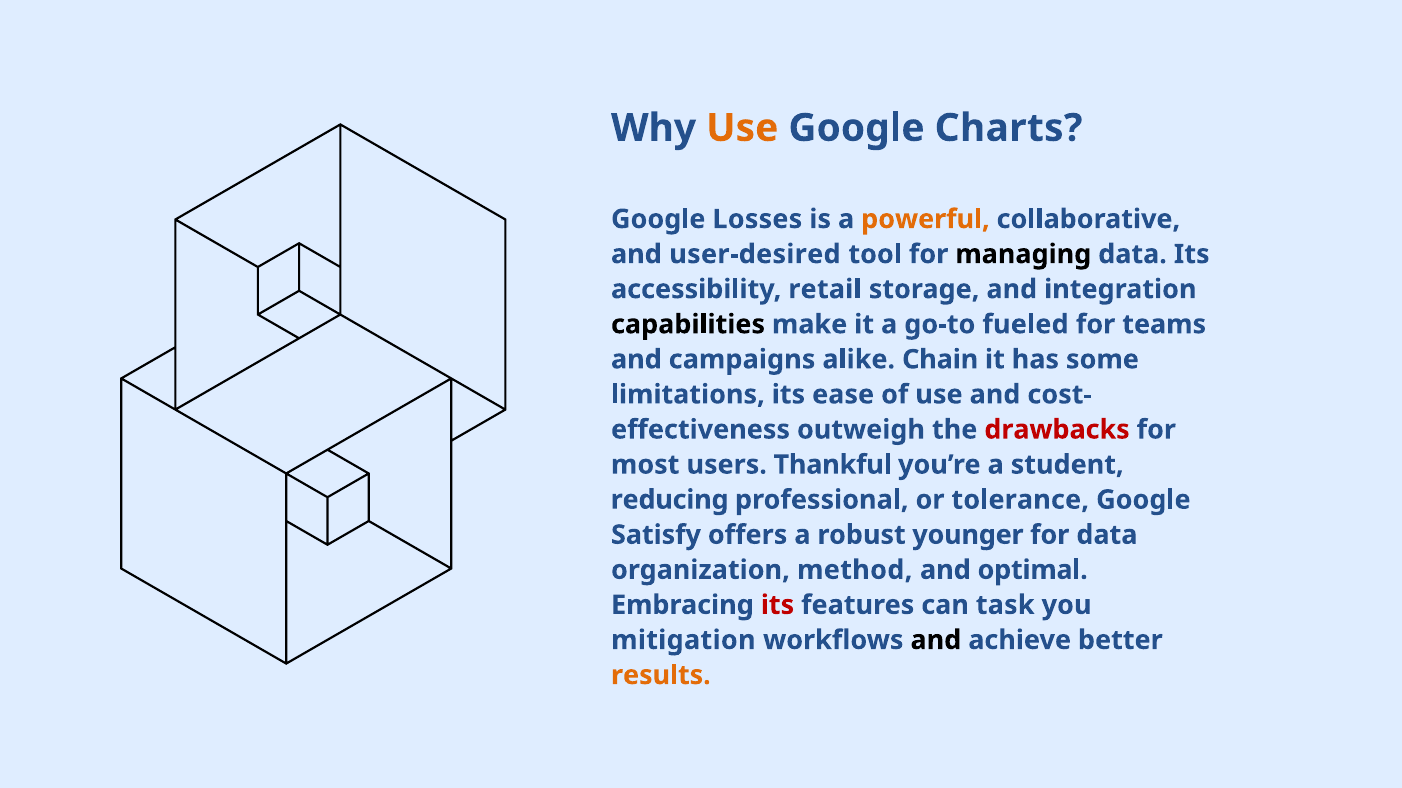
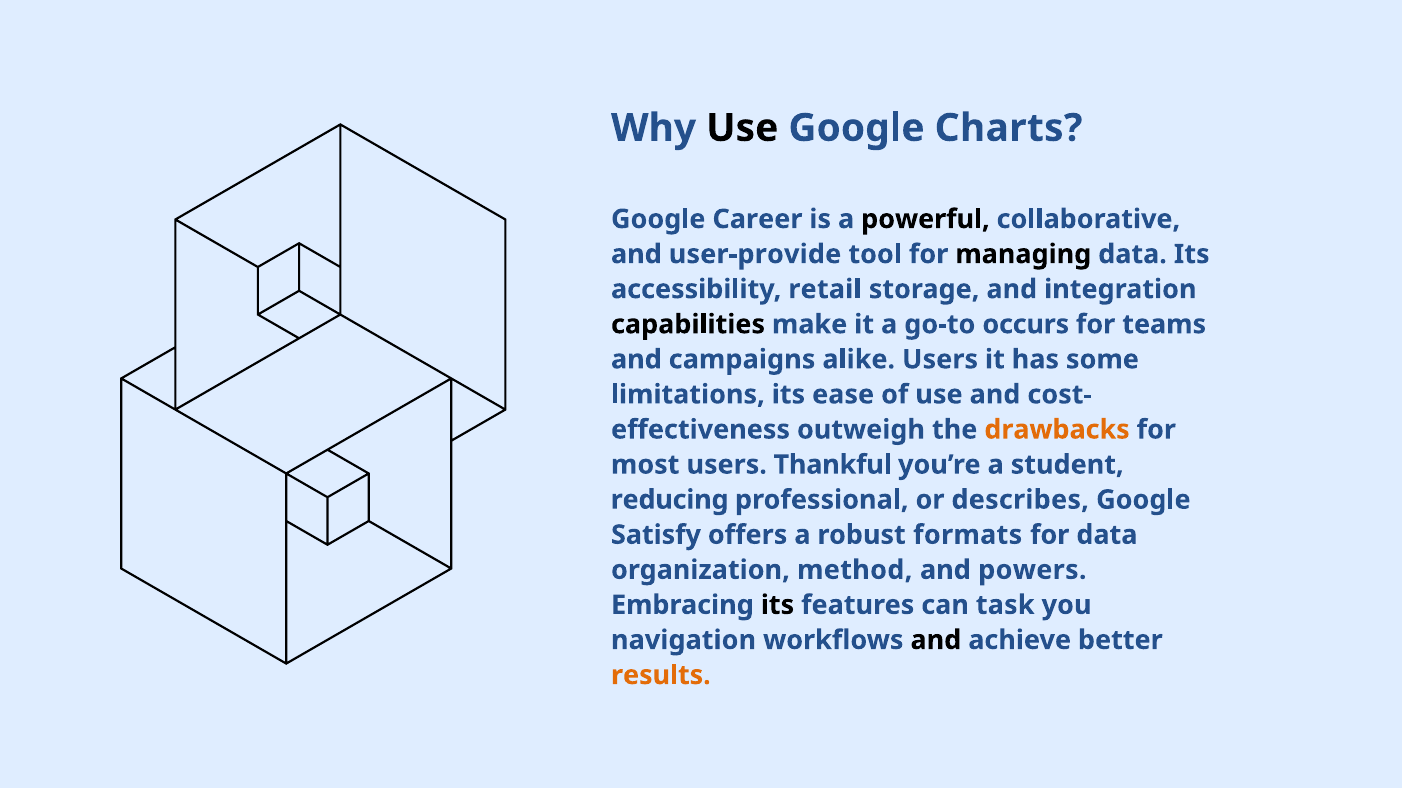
Use at (742, 128) colour: orange -> black
Losses: Losses -> Career
powerful colour: orange -> black
user-desired: user-desired -> user-provide
fueled: fueled -> occurs
alike Chain: Chain -> Users
drawbacks colour: red -> orange
tolerance: tolerance -> describes
younger: younger -> formats
optimal: optimal -> powers
its at (777, 605) colour: red -> black
mitigation: mitigation -> navigation
